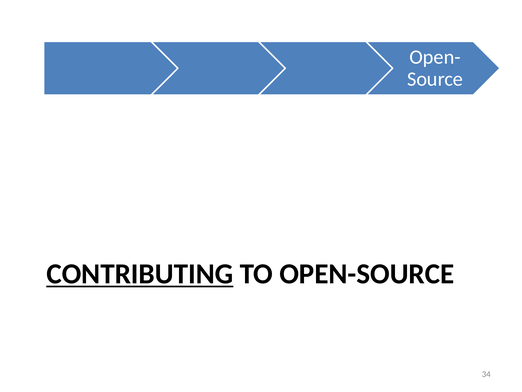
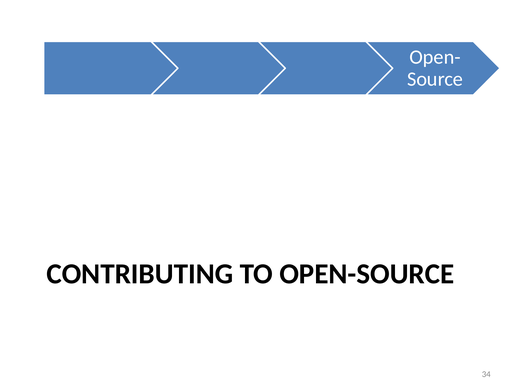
CONTRIBUTING underline: present -> none
